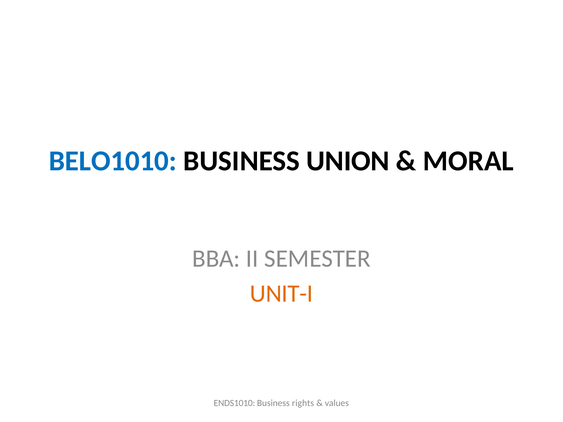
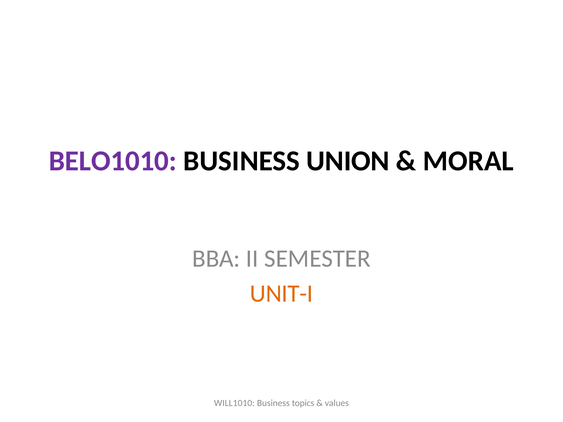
BELO1010 colour: blue -> purple
ENDS1010: ENDS1010 -> WILL1010
rights: rights -> topics
